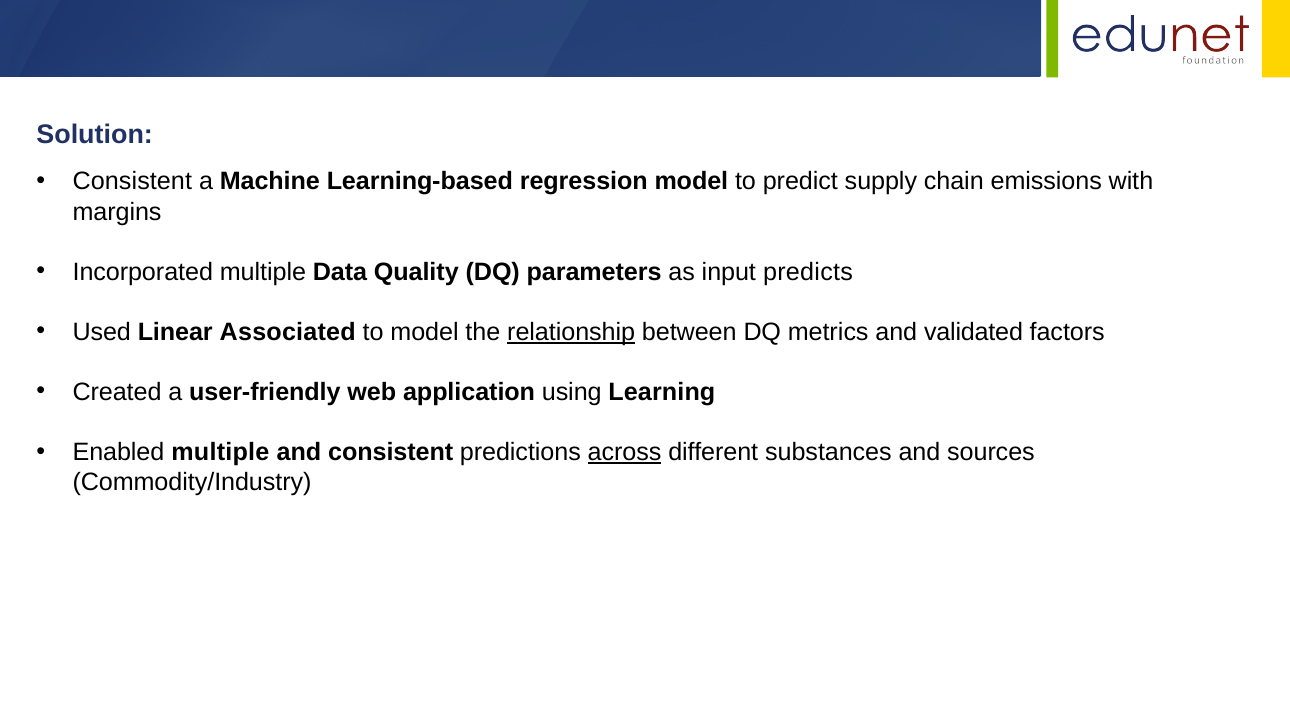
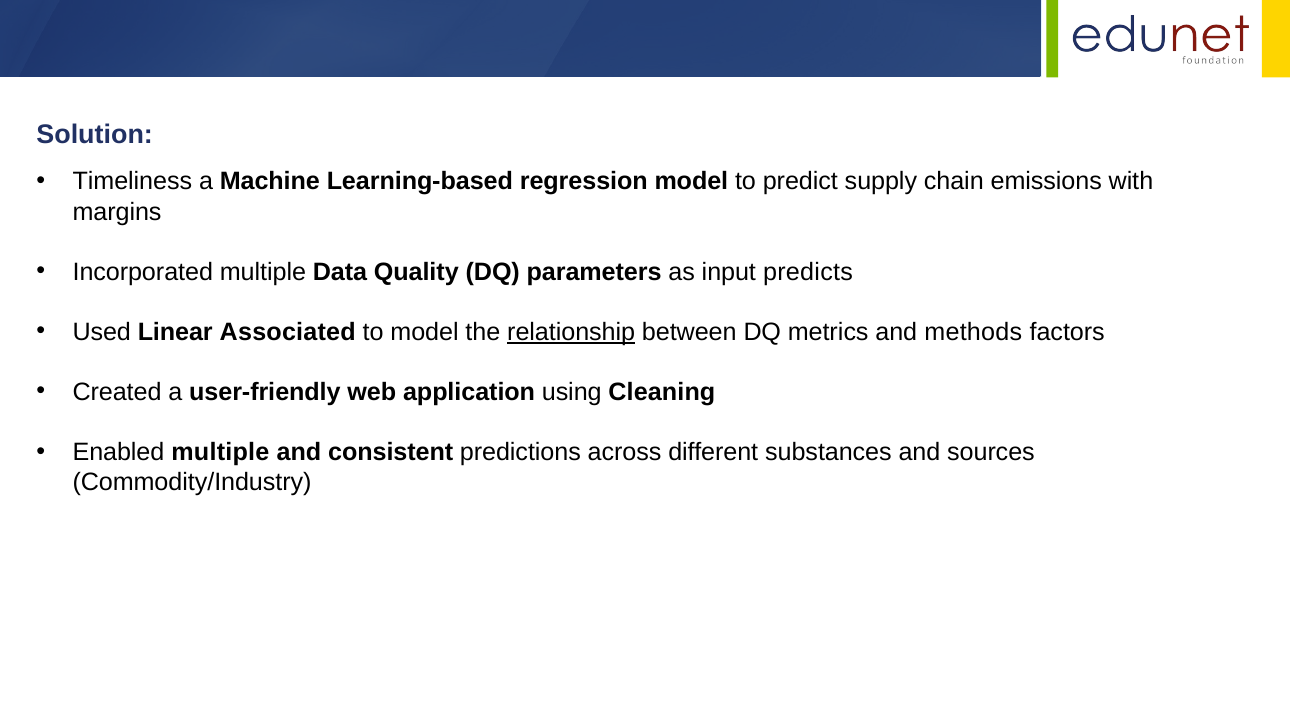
Consistent at (132, 182): Consistent -> Timeliness
validated: validated -> methods
Learning: Learning -> Cleaning
across underline: present -> none
